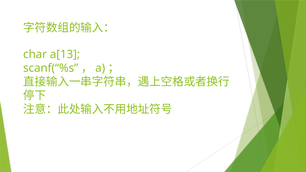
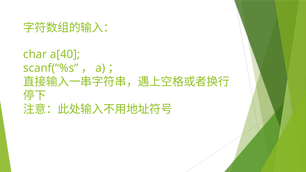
a[13: a[13 -> a[40
